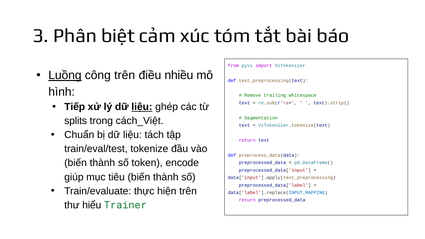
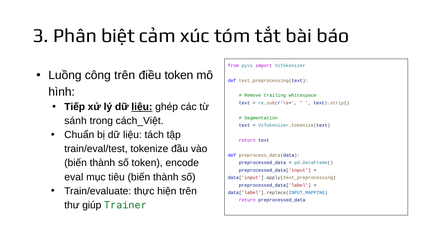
Luồng underline: present -> none
điều nhiều: nhiều -> token
splits: splits -> sánh
giúp: giúp -> eval
hiểu: hiểu -> giúp
